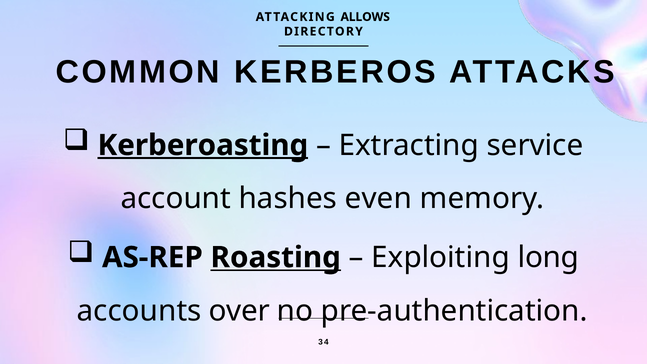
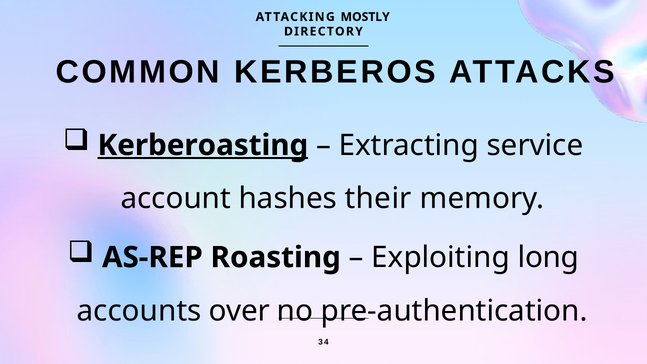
ALLOWS: ALLOWS -> MOSTLY
even: even -> their
Roasting underline: present -> none
